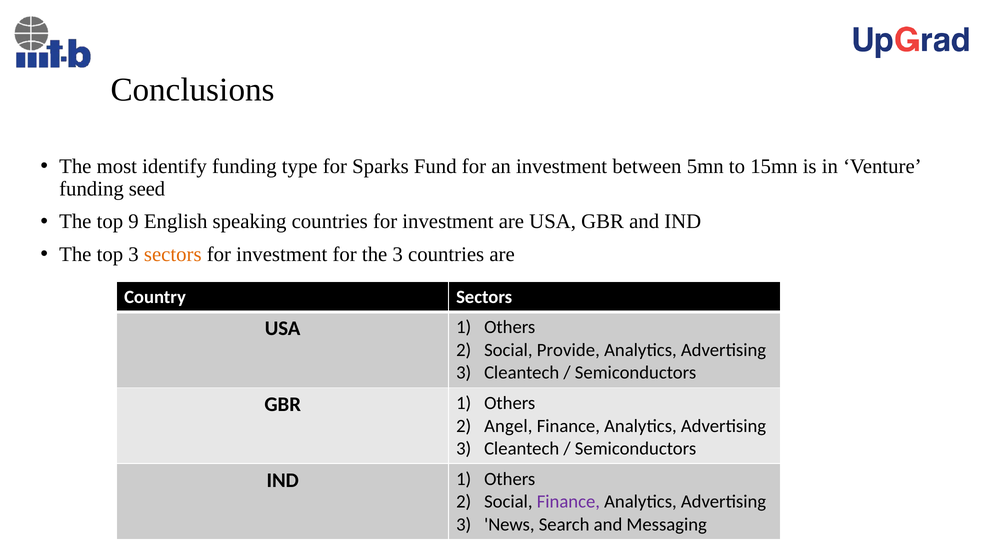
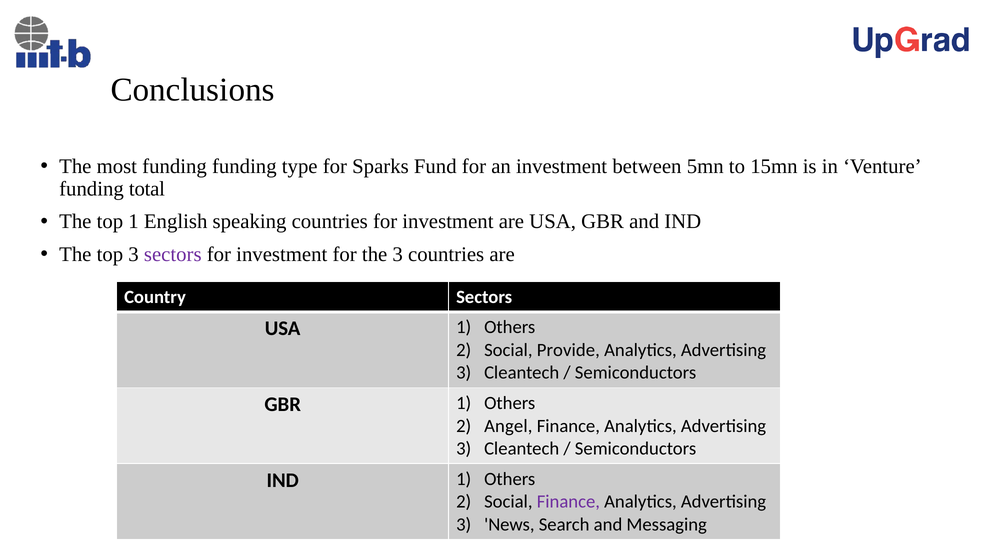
most identify: identify -> funding
seed: seed -> total
top 9: 9 -> 1
sectors at (173, 254) colour: orange -> purple
